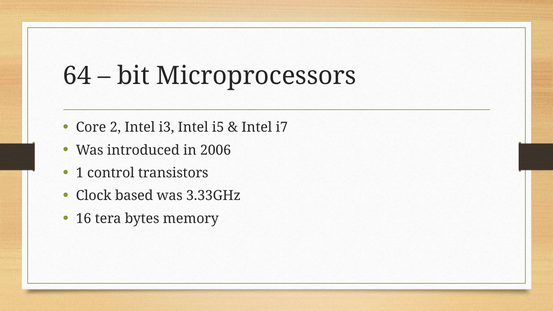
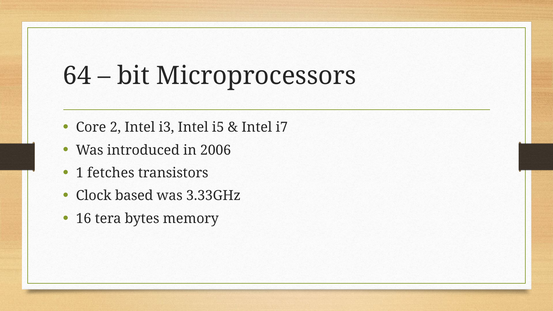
control: control -> fetches
